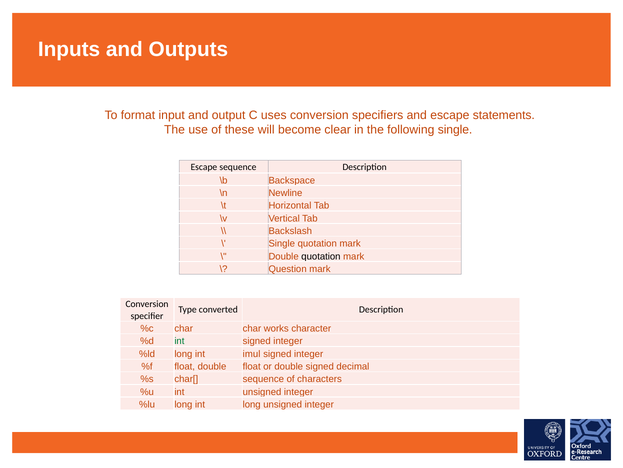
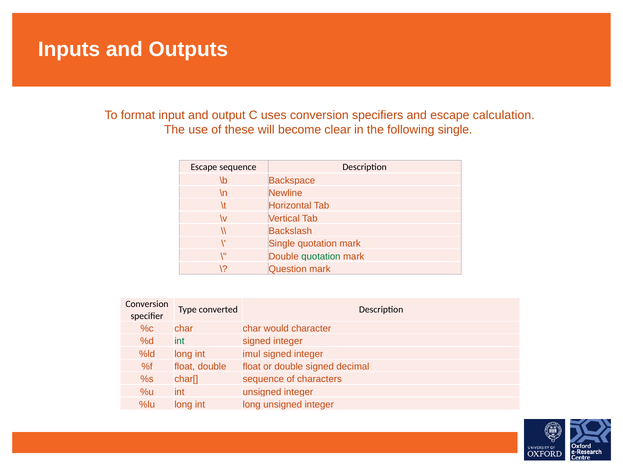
statements: statements -> calculation
quotation at (321, 256) colour: black -> green
works: works -> would
